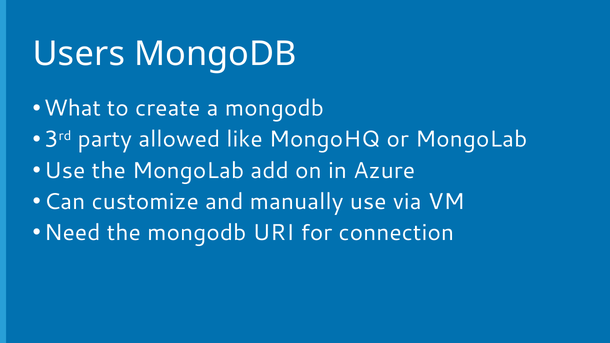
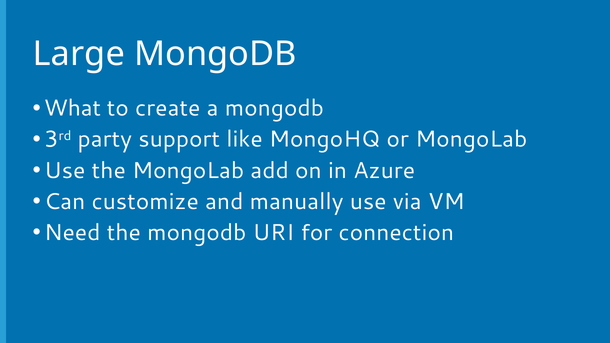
Users: Users -> Large
allowed: allowed -> support
